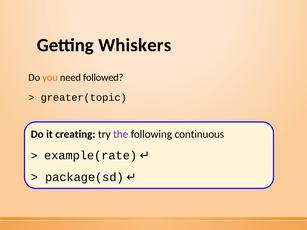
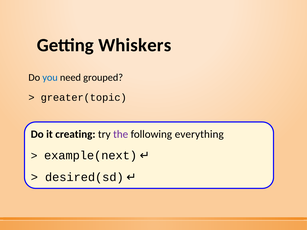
you colour: orange -> blue
followed: followed -> grouped
continuous: continuous -> everything
example(rate: example(rate -> example(next
package(sd: package(sd -> desired(sd
